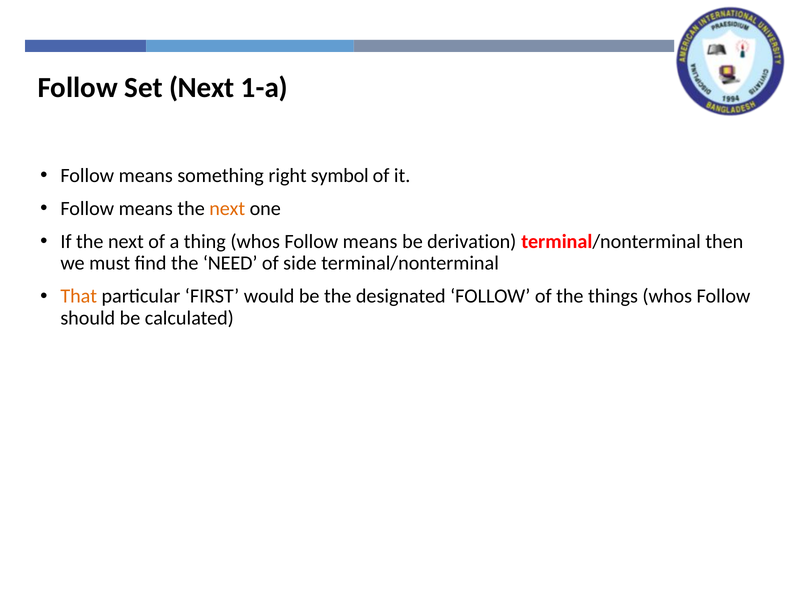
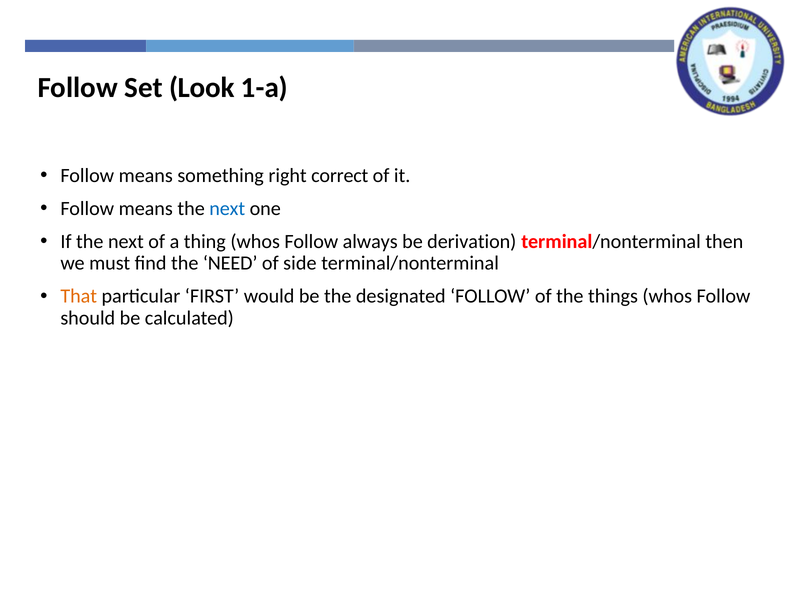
Set Next: Next -> Look
symbol: symbol -> correct
next at (227, 209) colour: orange -> blue
whos Follow means: means -> always
